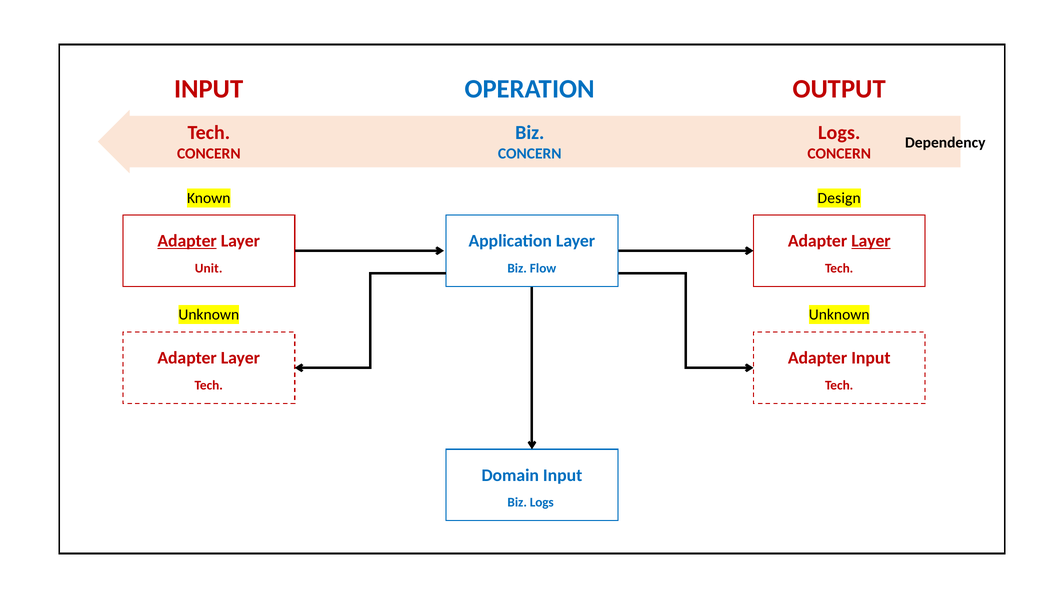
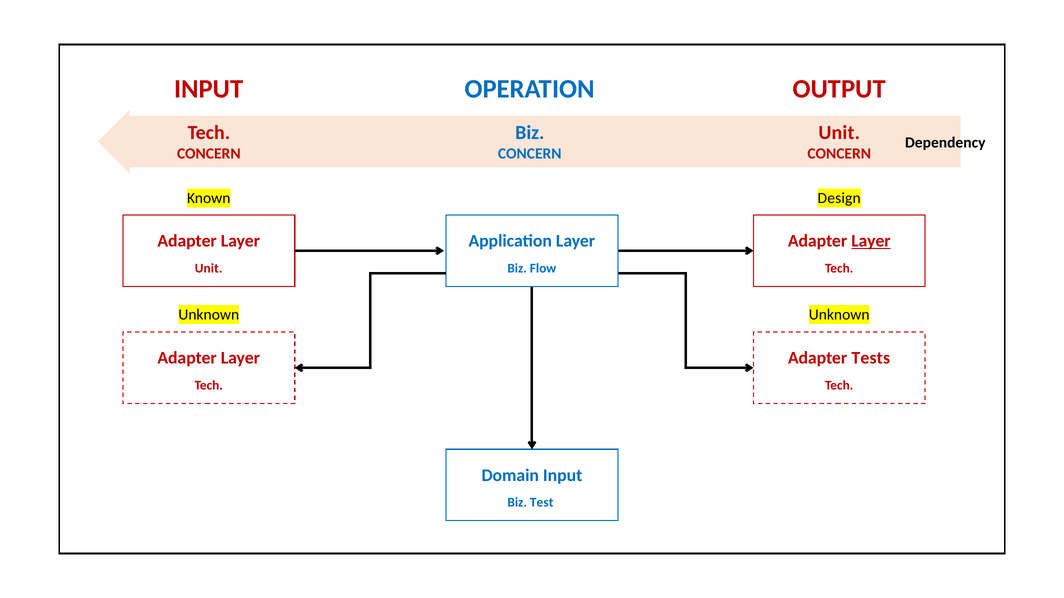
Logs at (839, 133): Logs -> Unit
Adapter at (187, 241) underline: present -> none
Adapter Input: Input -> Tests
Biz Logs: Logs -> Test
